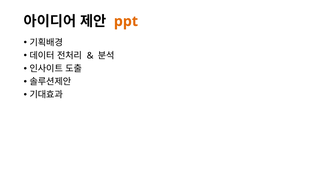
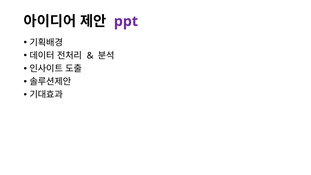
ppt colour: orange -> purple
